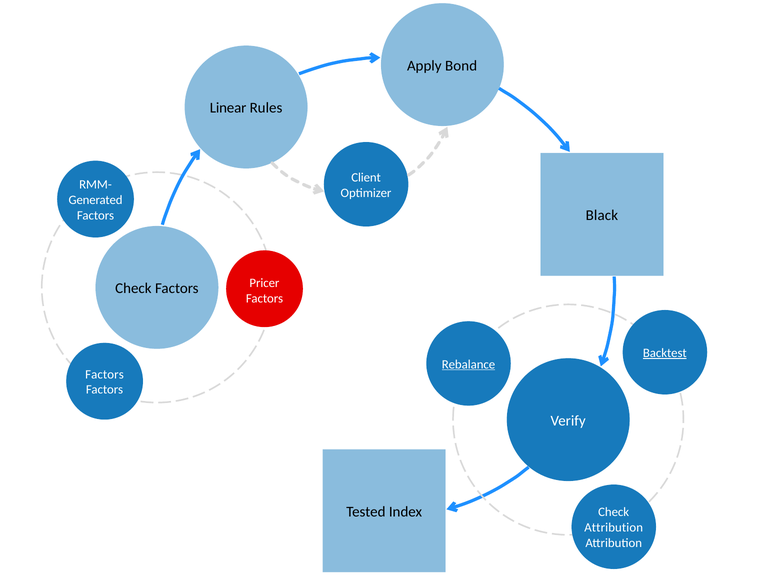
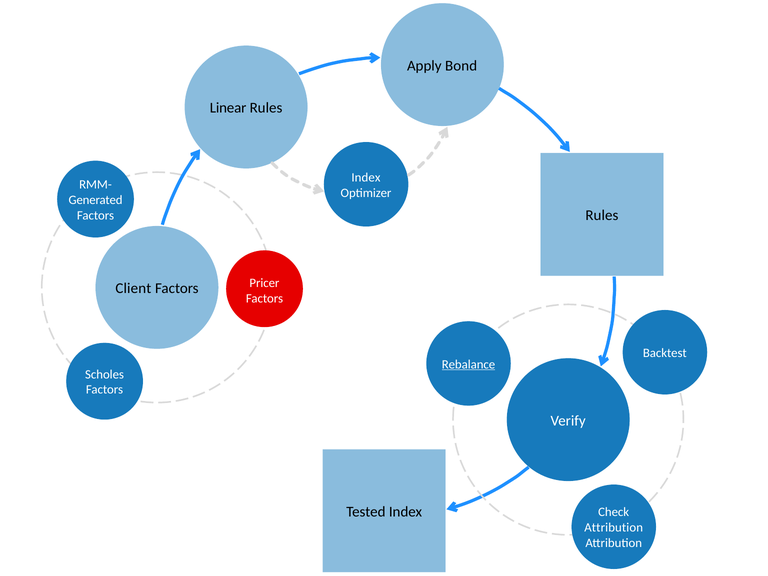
Client at (366, 177): Client -> Index
Black at (602, 215): Black -> Rules
Check at (133, 288): Check -> Client
Backtest underline: present -> none
Factors at (104, 374): Factors -> Scholes
